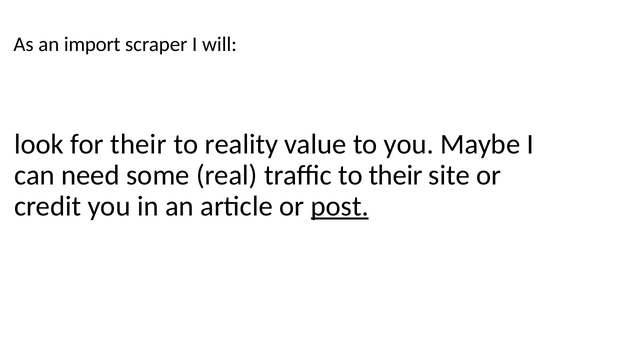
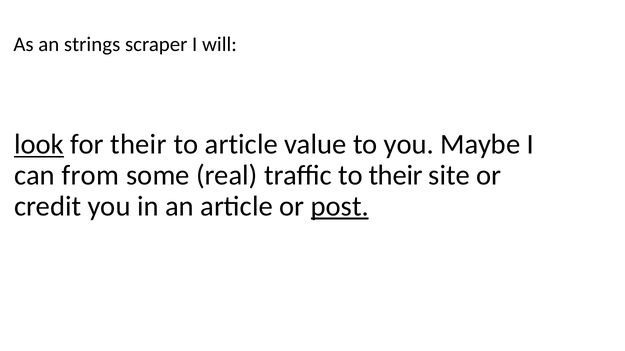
import: import -> strings
look underline: none -> present
to reality: reality -> article
need: need -> from
